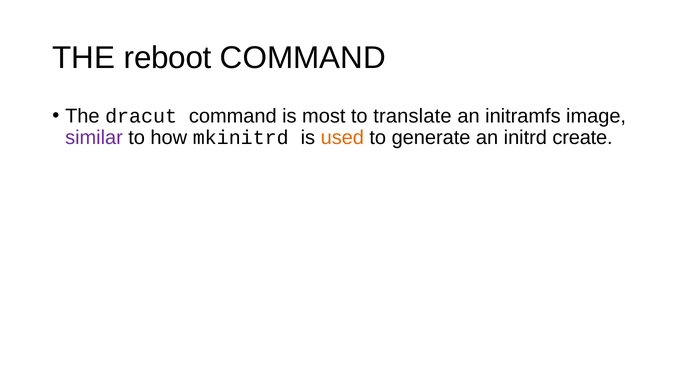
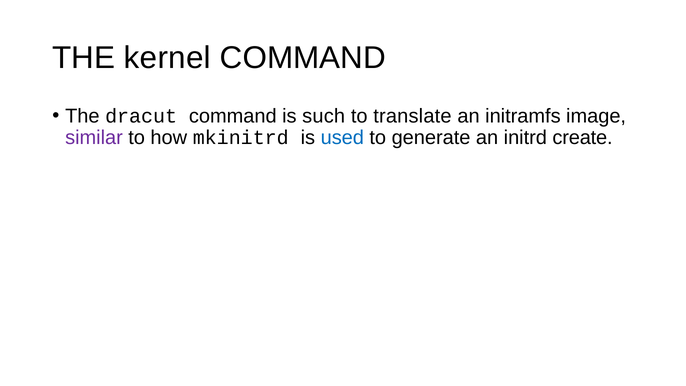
reboot: reboot -> kernel
most: most -> such
used colour: orange -> blue
